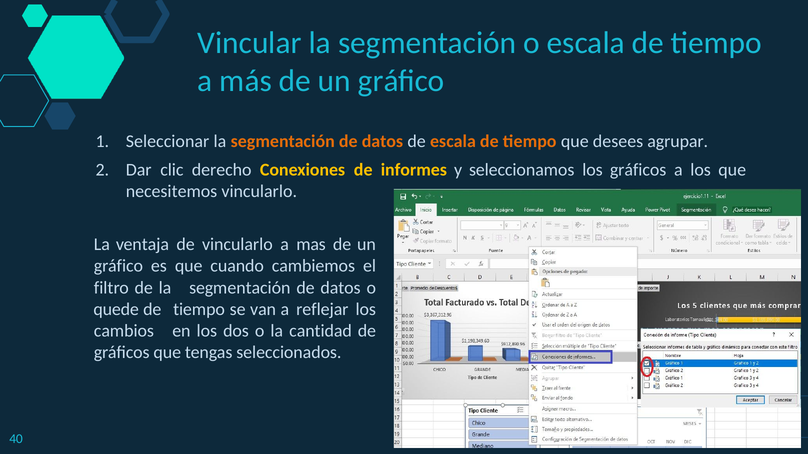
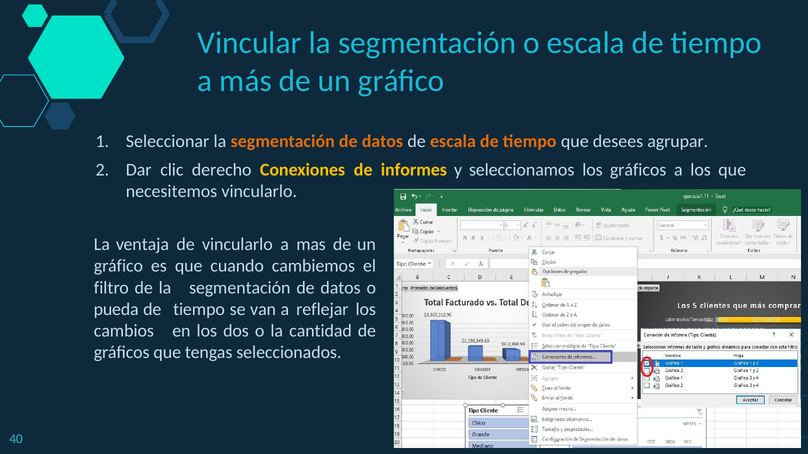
quede: quede -> pueda
